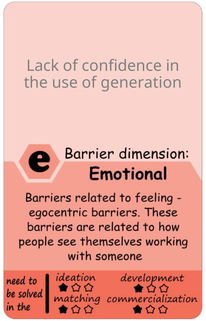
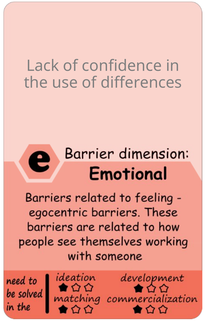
generation: generation -> differences
